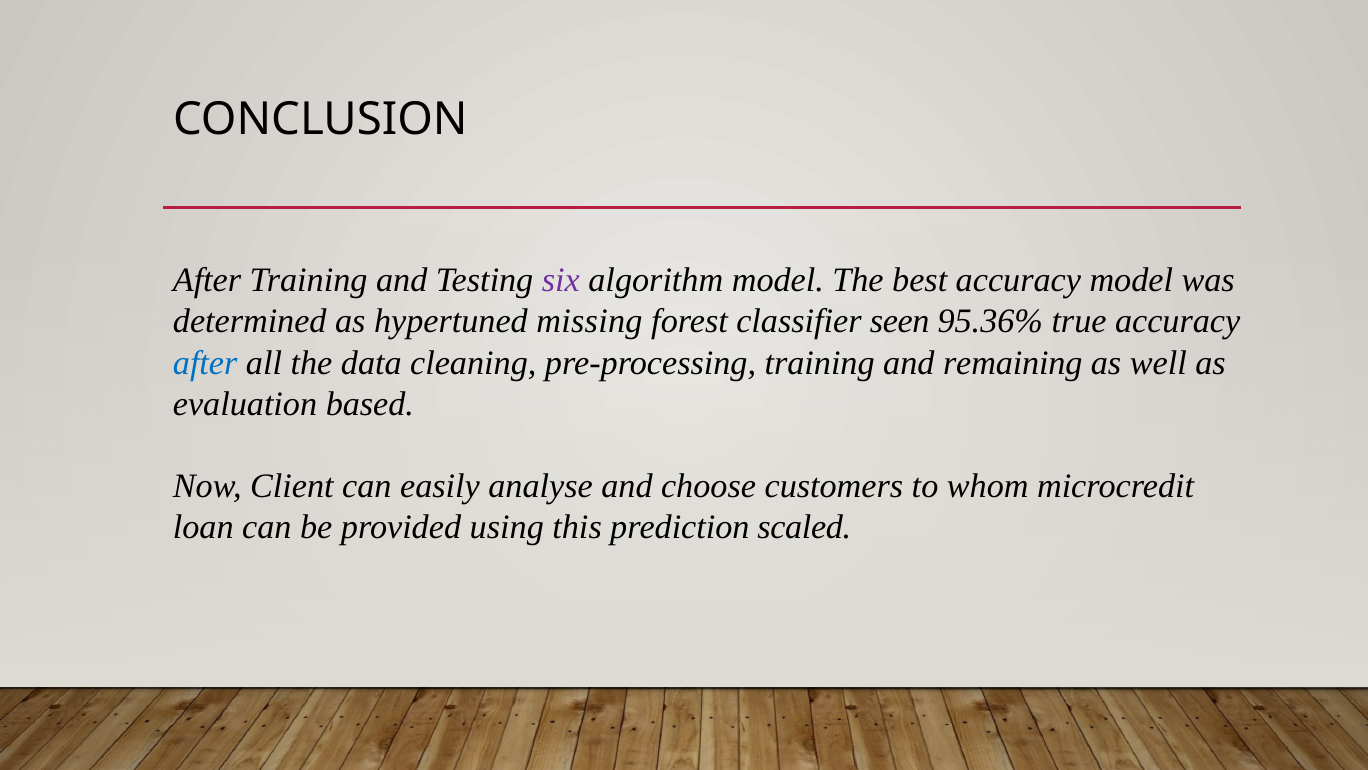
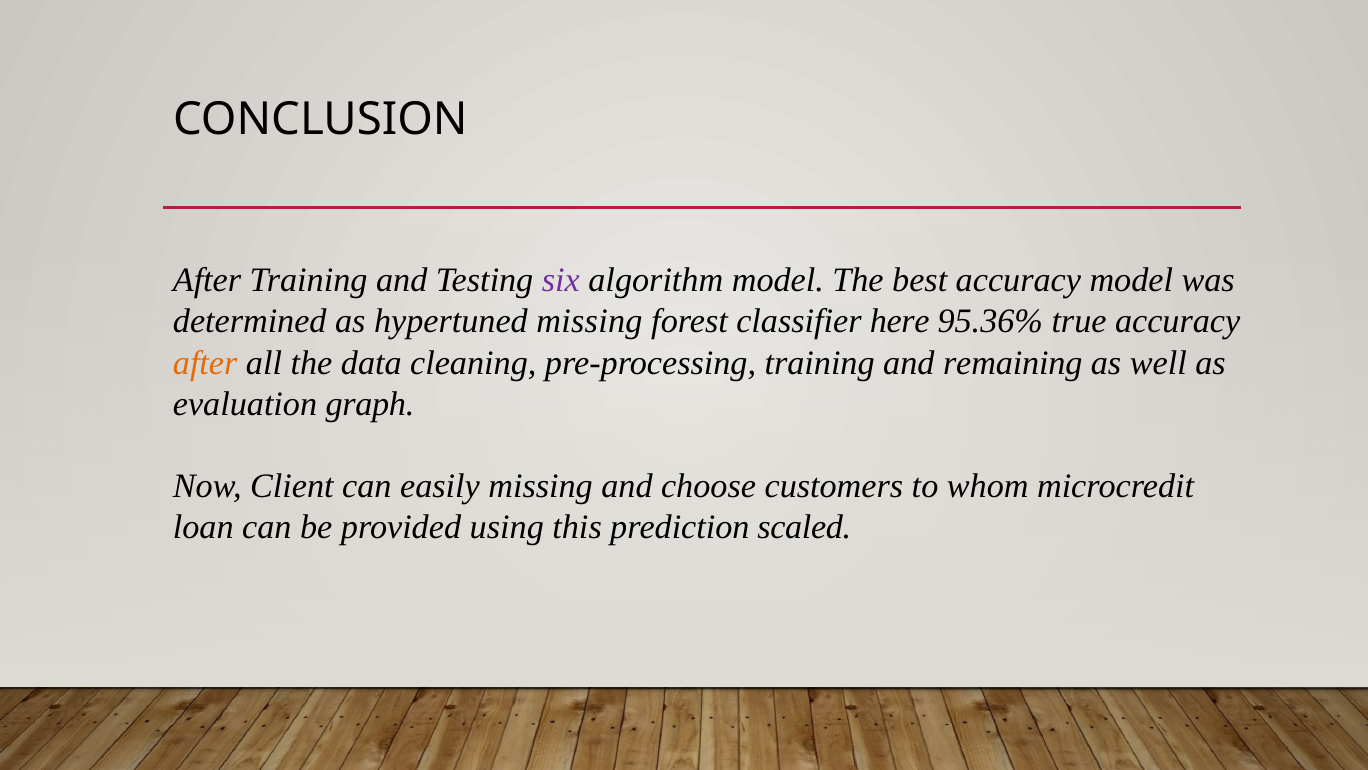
seen: seen -> here
after at (205, 363) colour: blue -> orange
based: based -> graph
easily analyse: analyse -> missing
